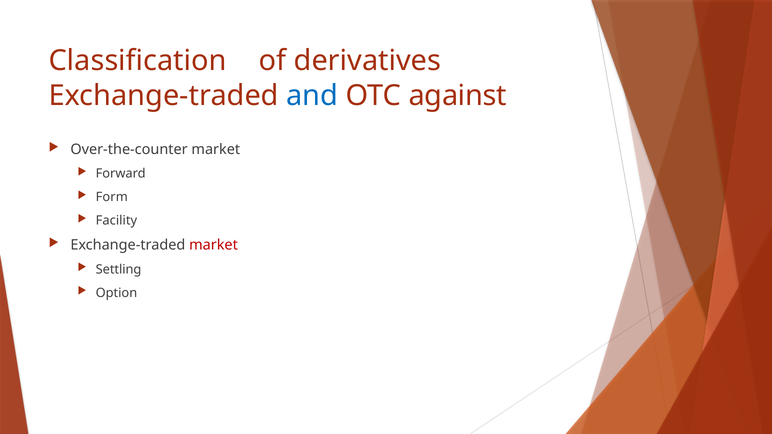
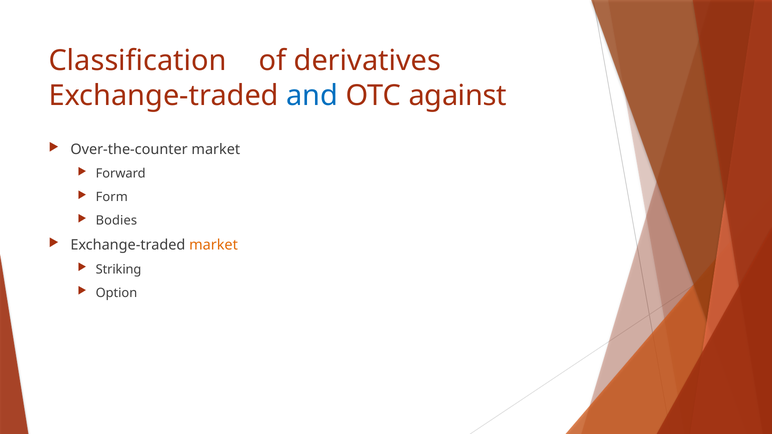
Facility: Facility -> Bodies
market at (213, 245) colour: red -> orange
Settling: Settling -> Striking
